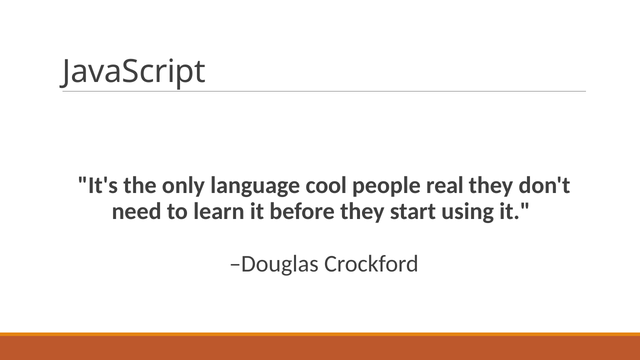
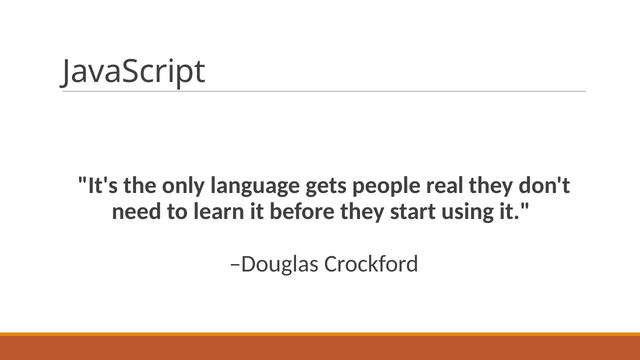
cool: cool -> gets
